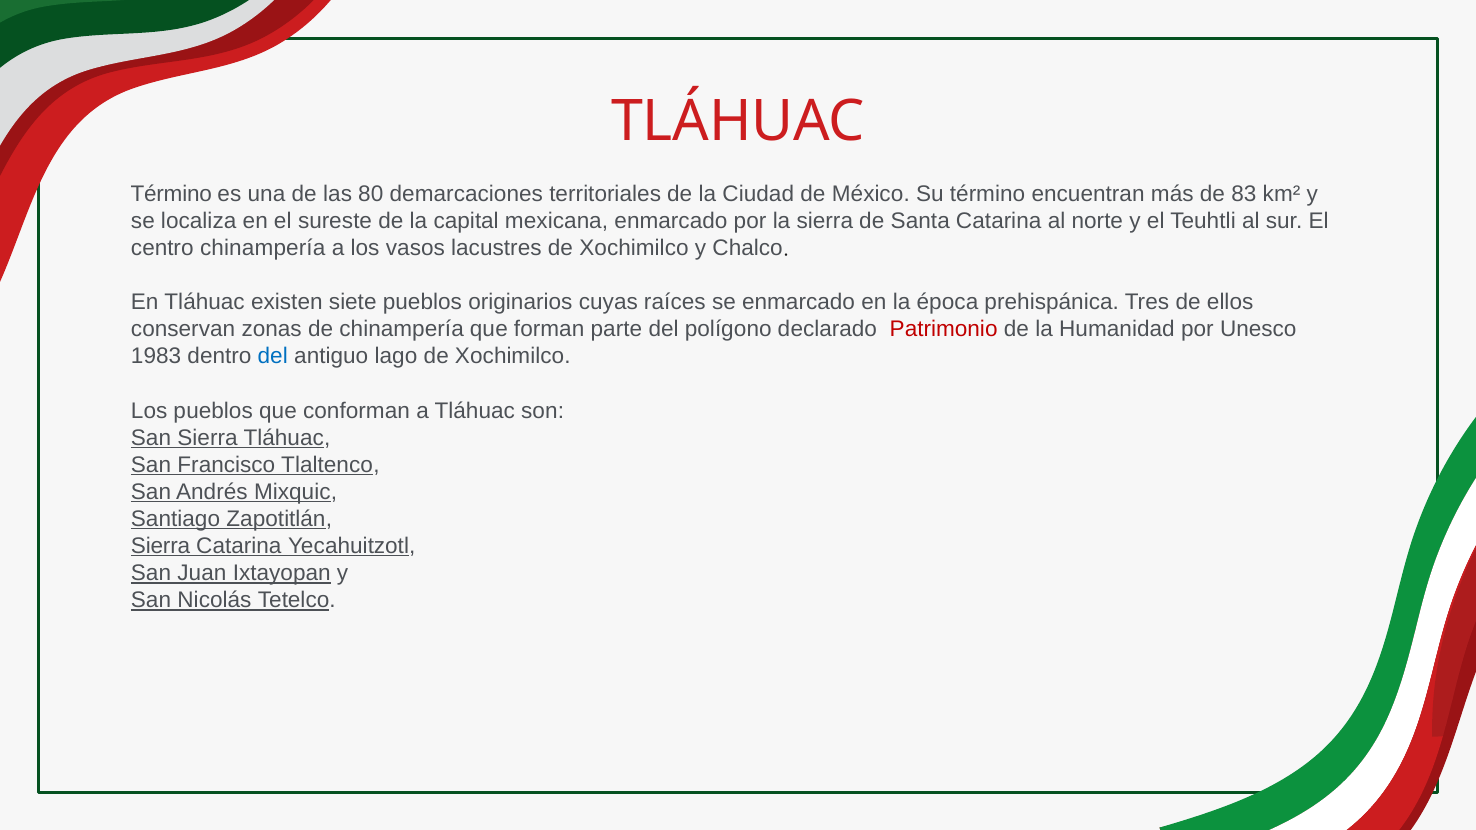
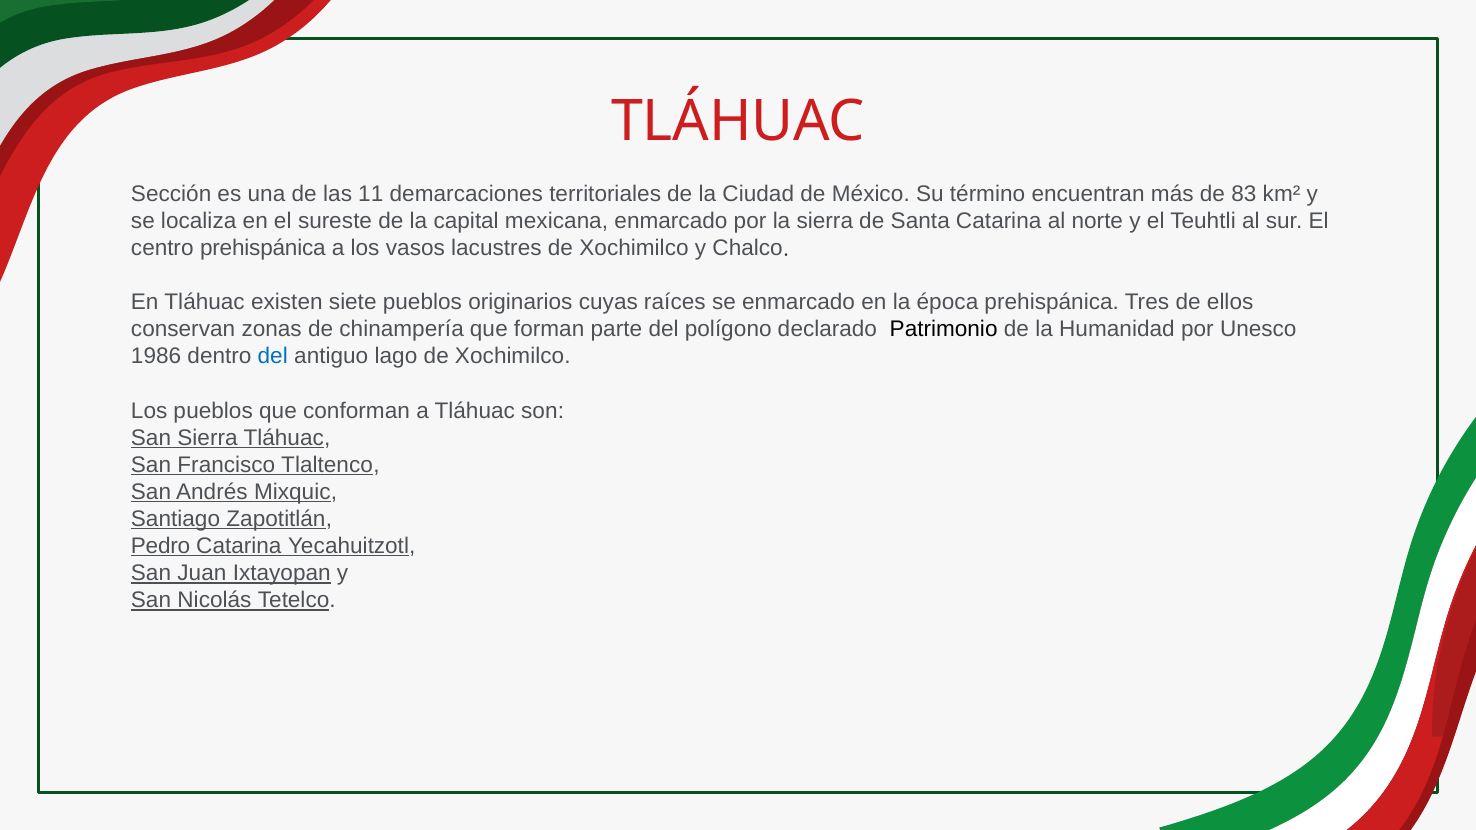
Término at (171, 194): Término -> Sección
80: 80 -> 11
centro chinampería: chinampería -> prehispánica
Patrimonio colour: red -> black
1983: 1983 -> 1986
Sierra at (161, 546): Sierra -> Pedro
